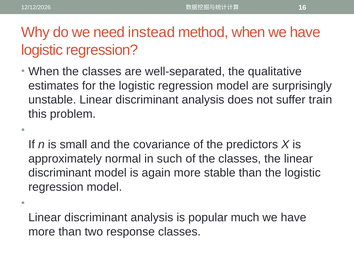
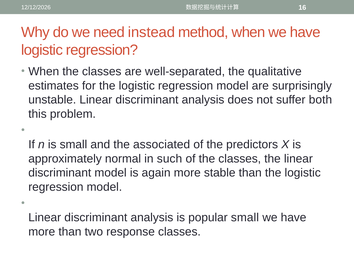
train: train -> both
covariance: covariance -> associated
popular much: much -> small
